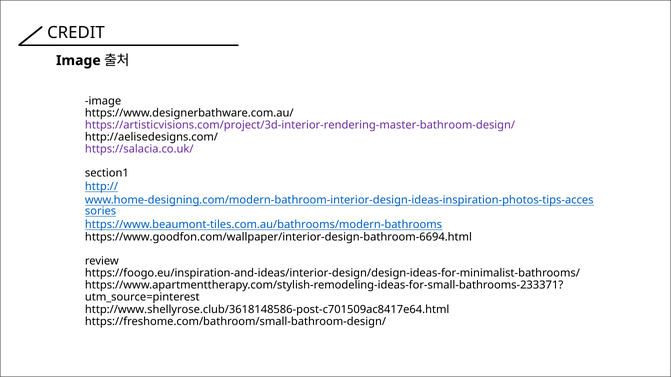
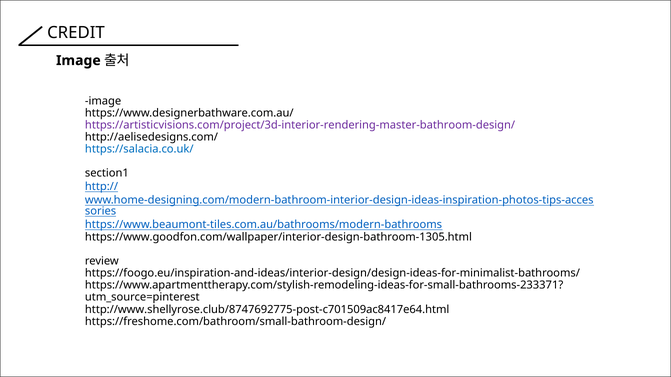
https://salacia.co.uk/ colour: purple -> blue
https://www.goodfon.com/wallpaper/interior-design-bathroom-6694.html: https://www.goodfon.com/wallpaper/interior-design-bathroom-6694.html -> https://www.goodfon.com/wallpaper/interior-design-bathroom-1305.html
http://www.shellyrose.club/3618148586-post-c701509ac8417e64.html: http://www.shellyrose.club/3618148586-post-c701509ac8417e64.html -> http://www.shellyrose.club/8747692775-post-c701509ac8417e64.html
